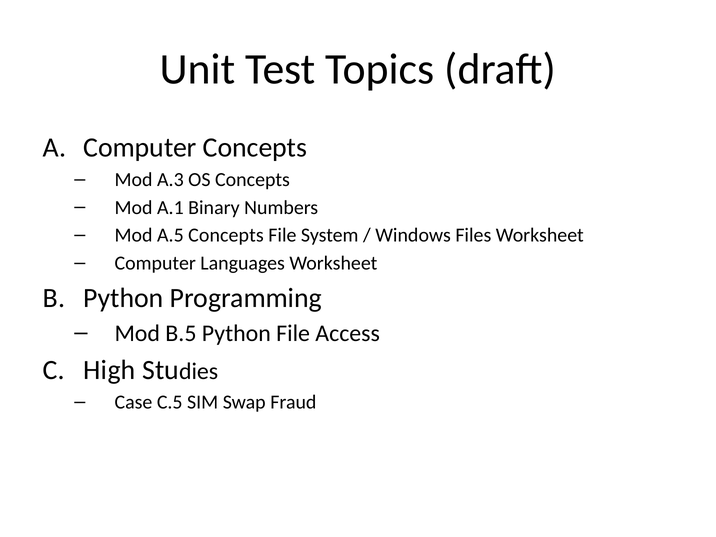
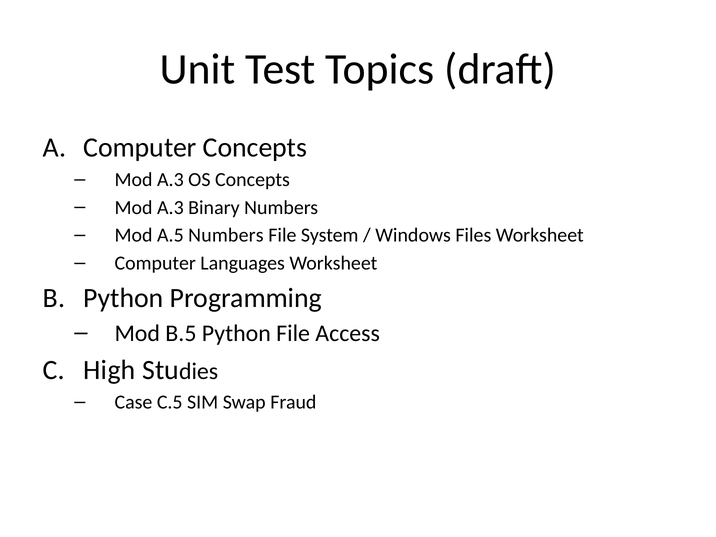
A.1 at (170, 207): A.1 -> A.3
A.5 Concepts: Concepts -> Numbers
